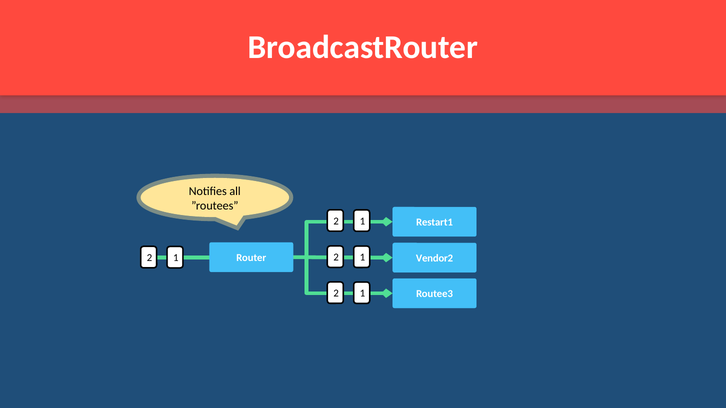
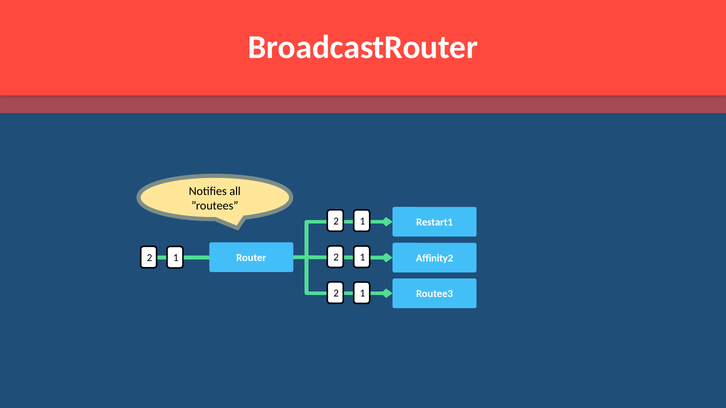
Vendor2: Vendor2 -> Affinity2
